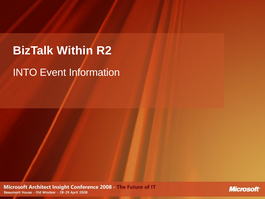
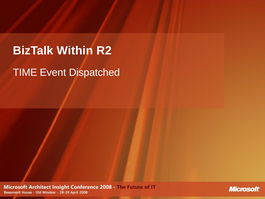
INTO: INTO -> TIME
Information: Information -> Dispatched
